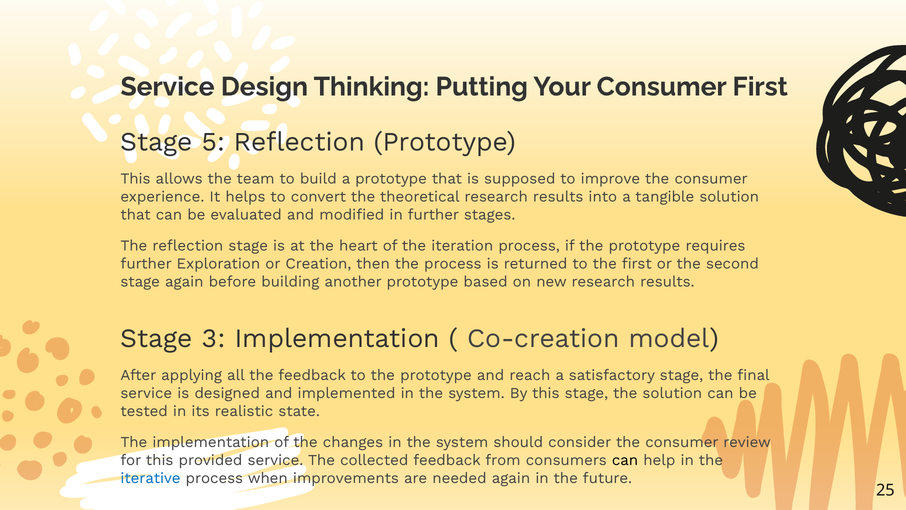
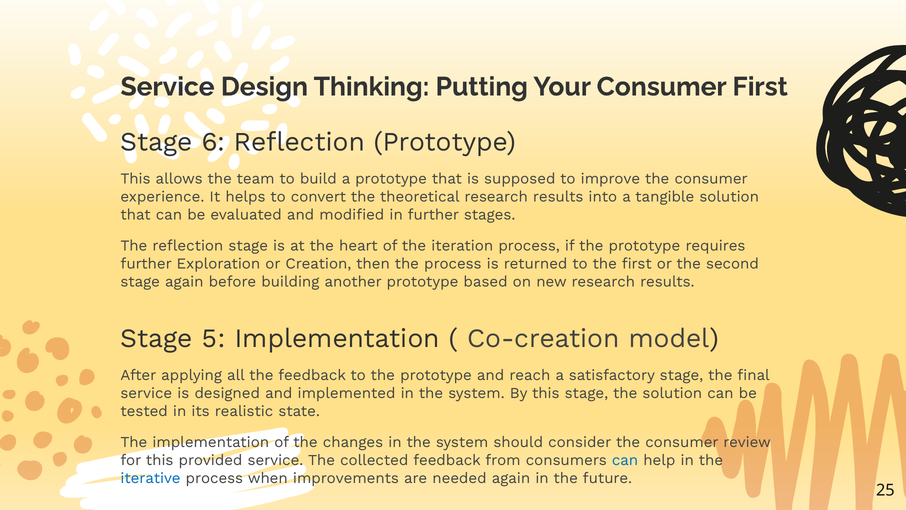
5: 5 -> 6
3: 3 -> 5
can at (625, 460) colour: black -> blue
